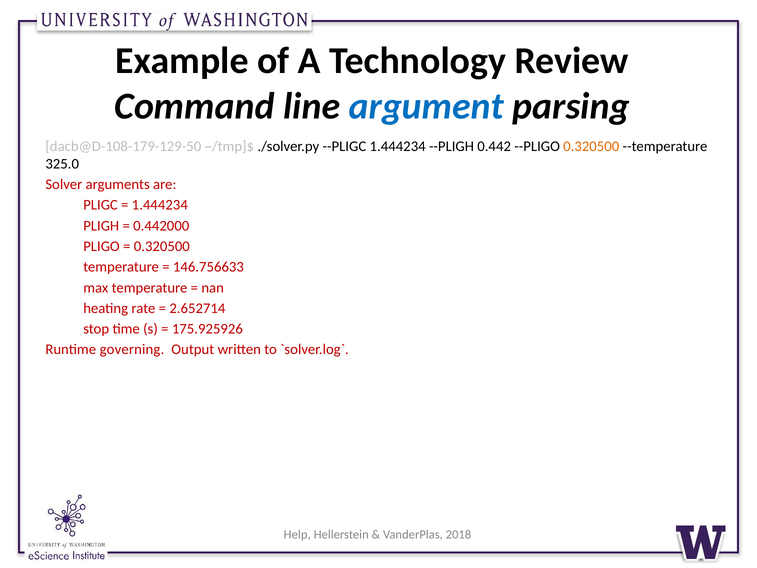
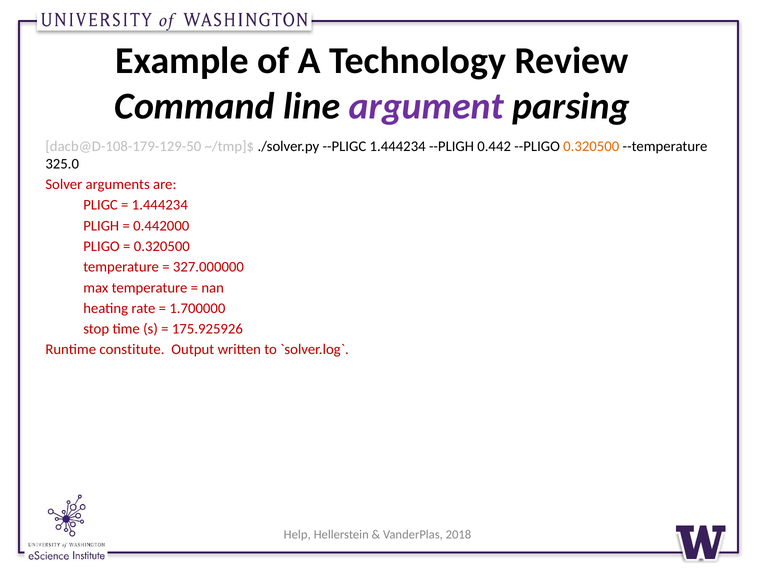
argument colour: blue -> purple
146.756633: 146.756633 -> 327.000000
2.652714: 2.652714 -> 1.700000
governing: governing -> constitute
